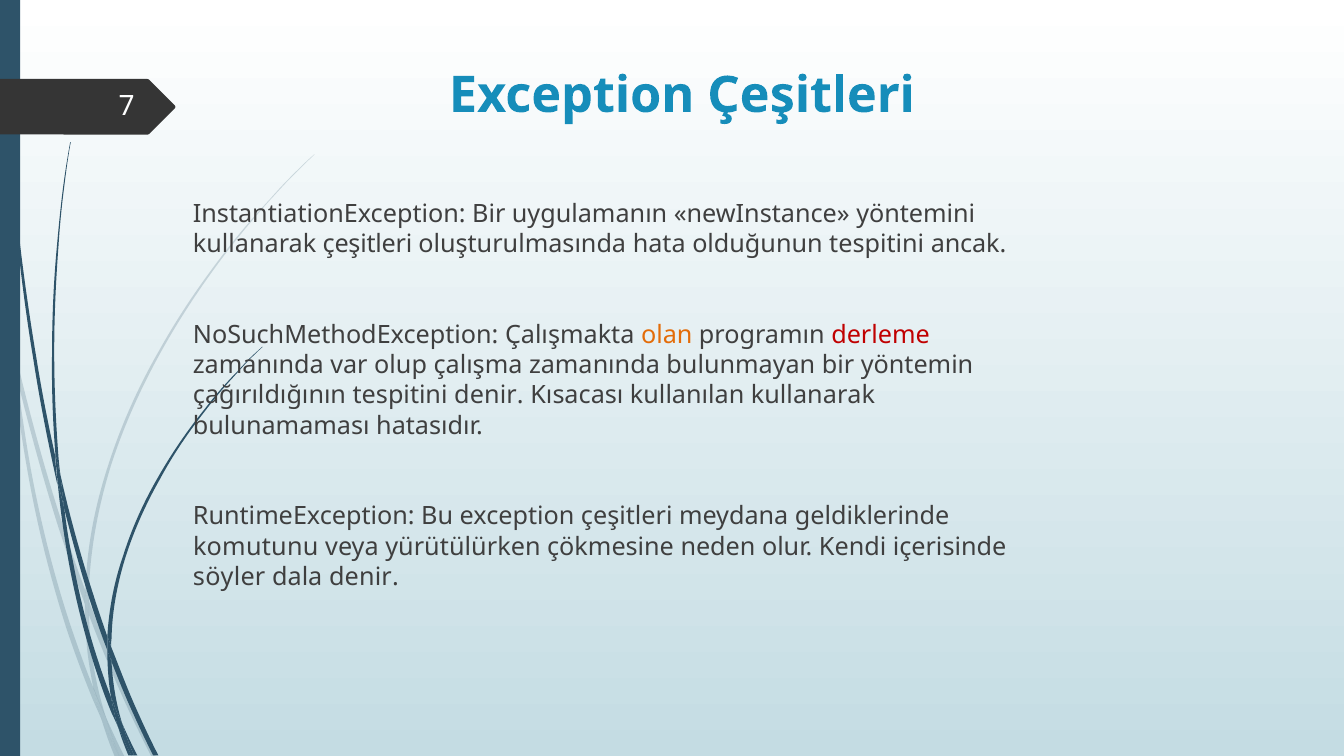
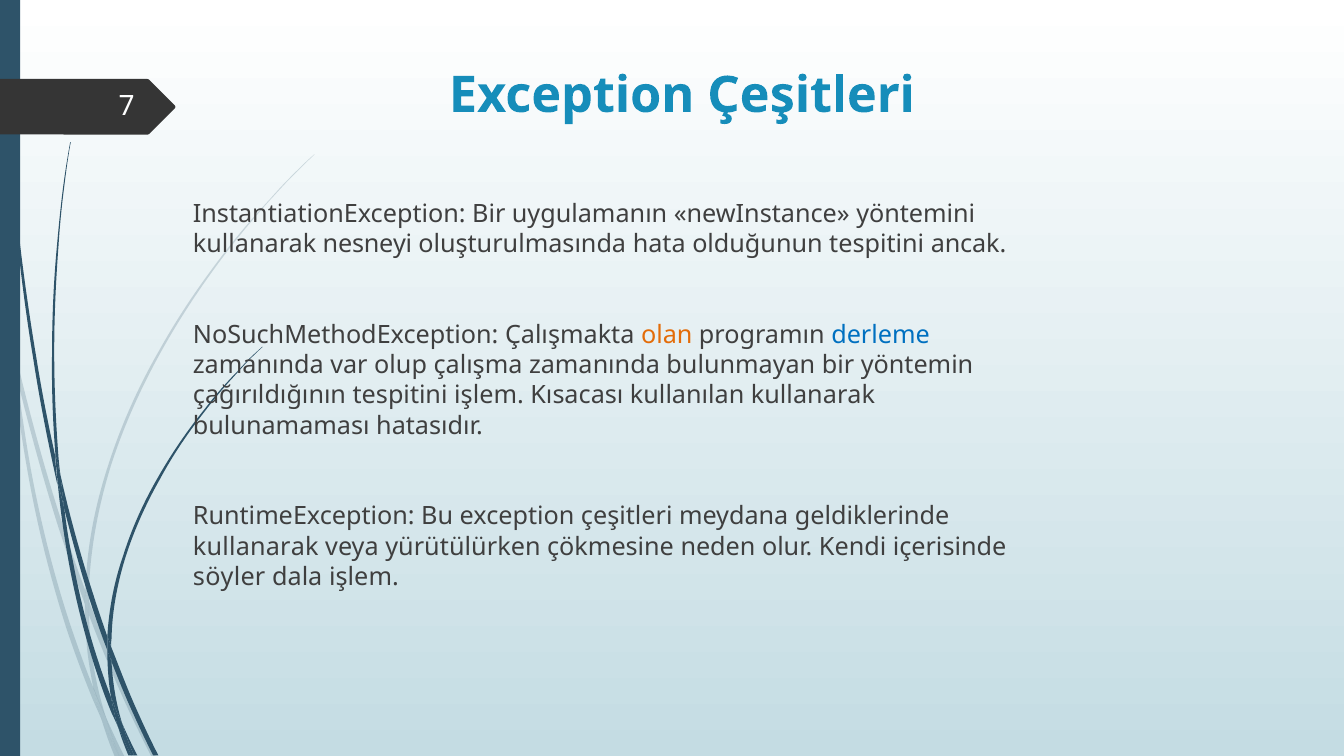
kullanarak çeşitleri: çeşitleri -> nesneyi
derleme colour: red -> blue
tespitini denir: denir -> işlem
komutunu at (256, 547): komutunu -> kullanarak
dala denir: denir -> işlem
